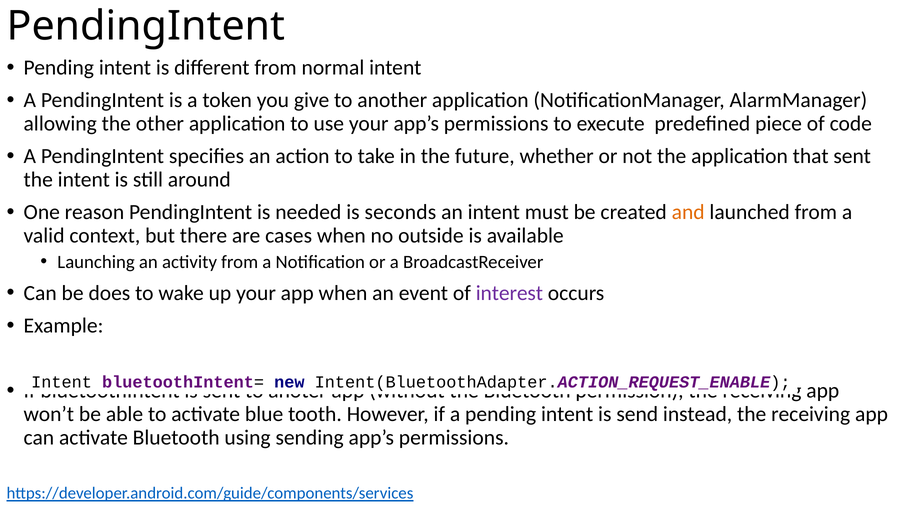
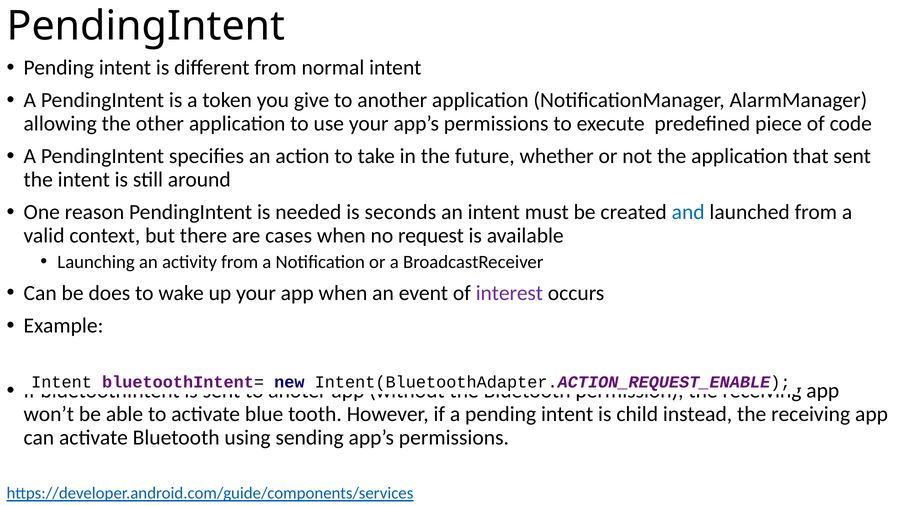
and colour: orange -> blue
outside: outside -> request
send: send -> child
